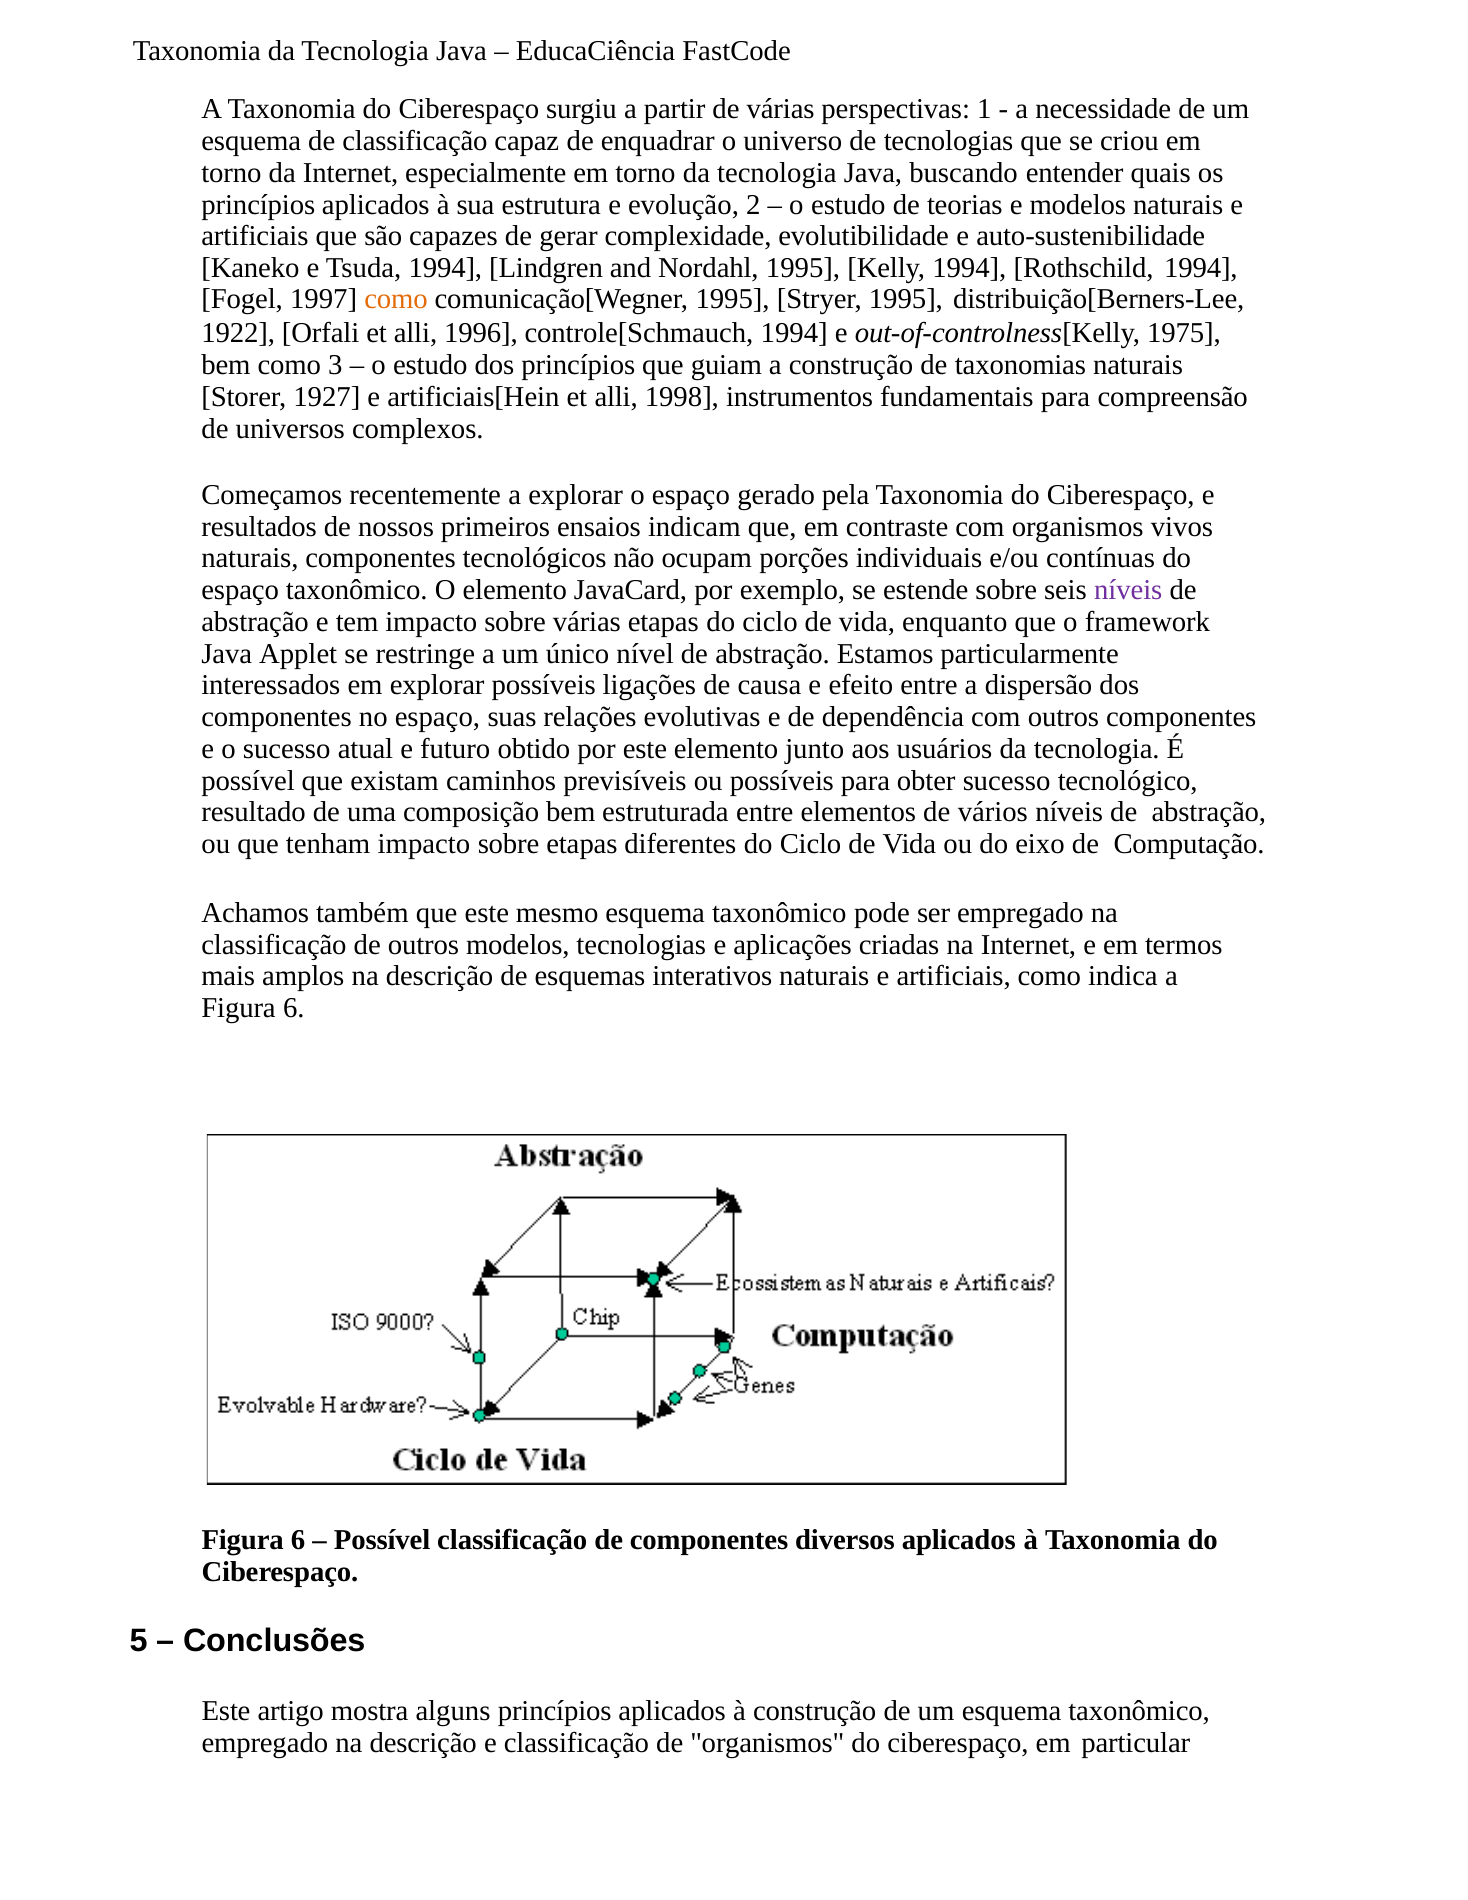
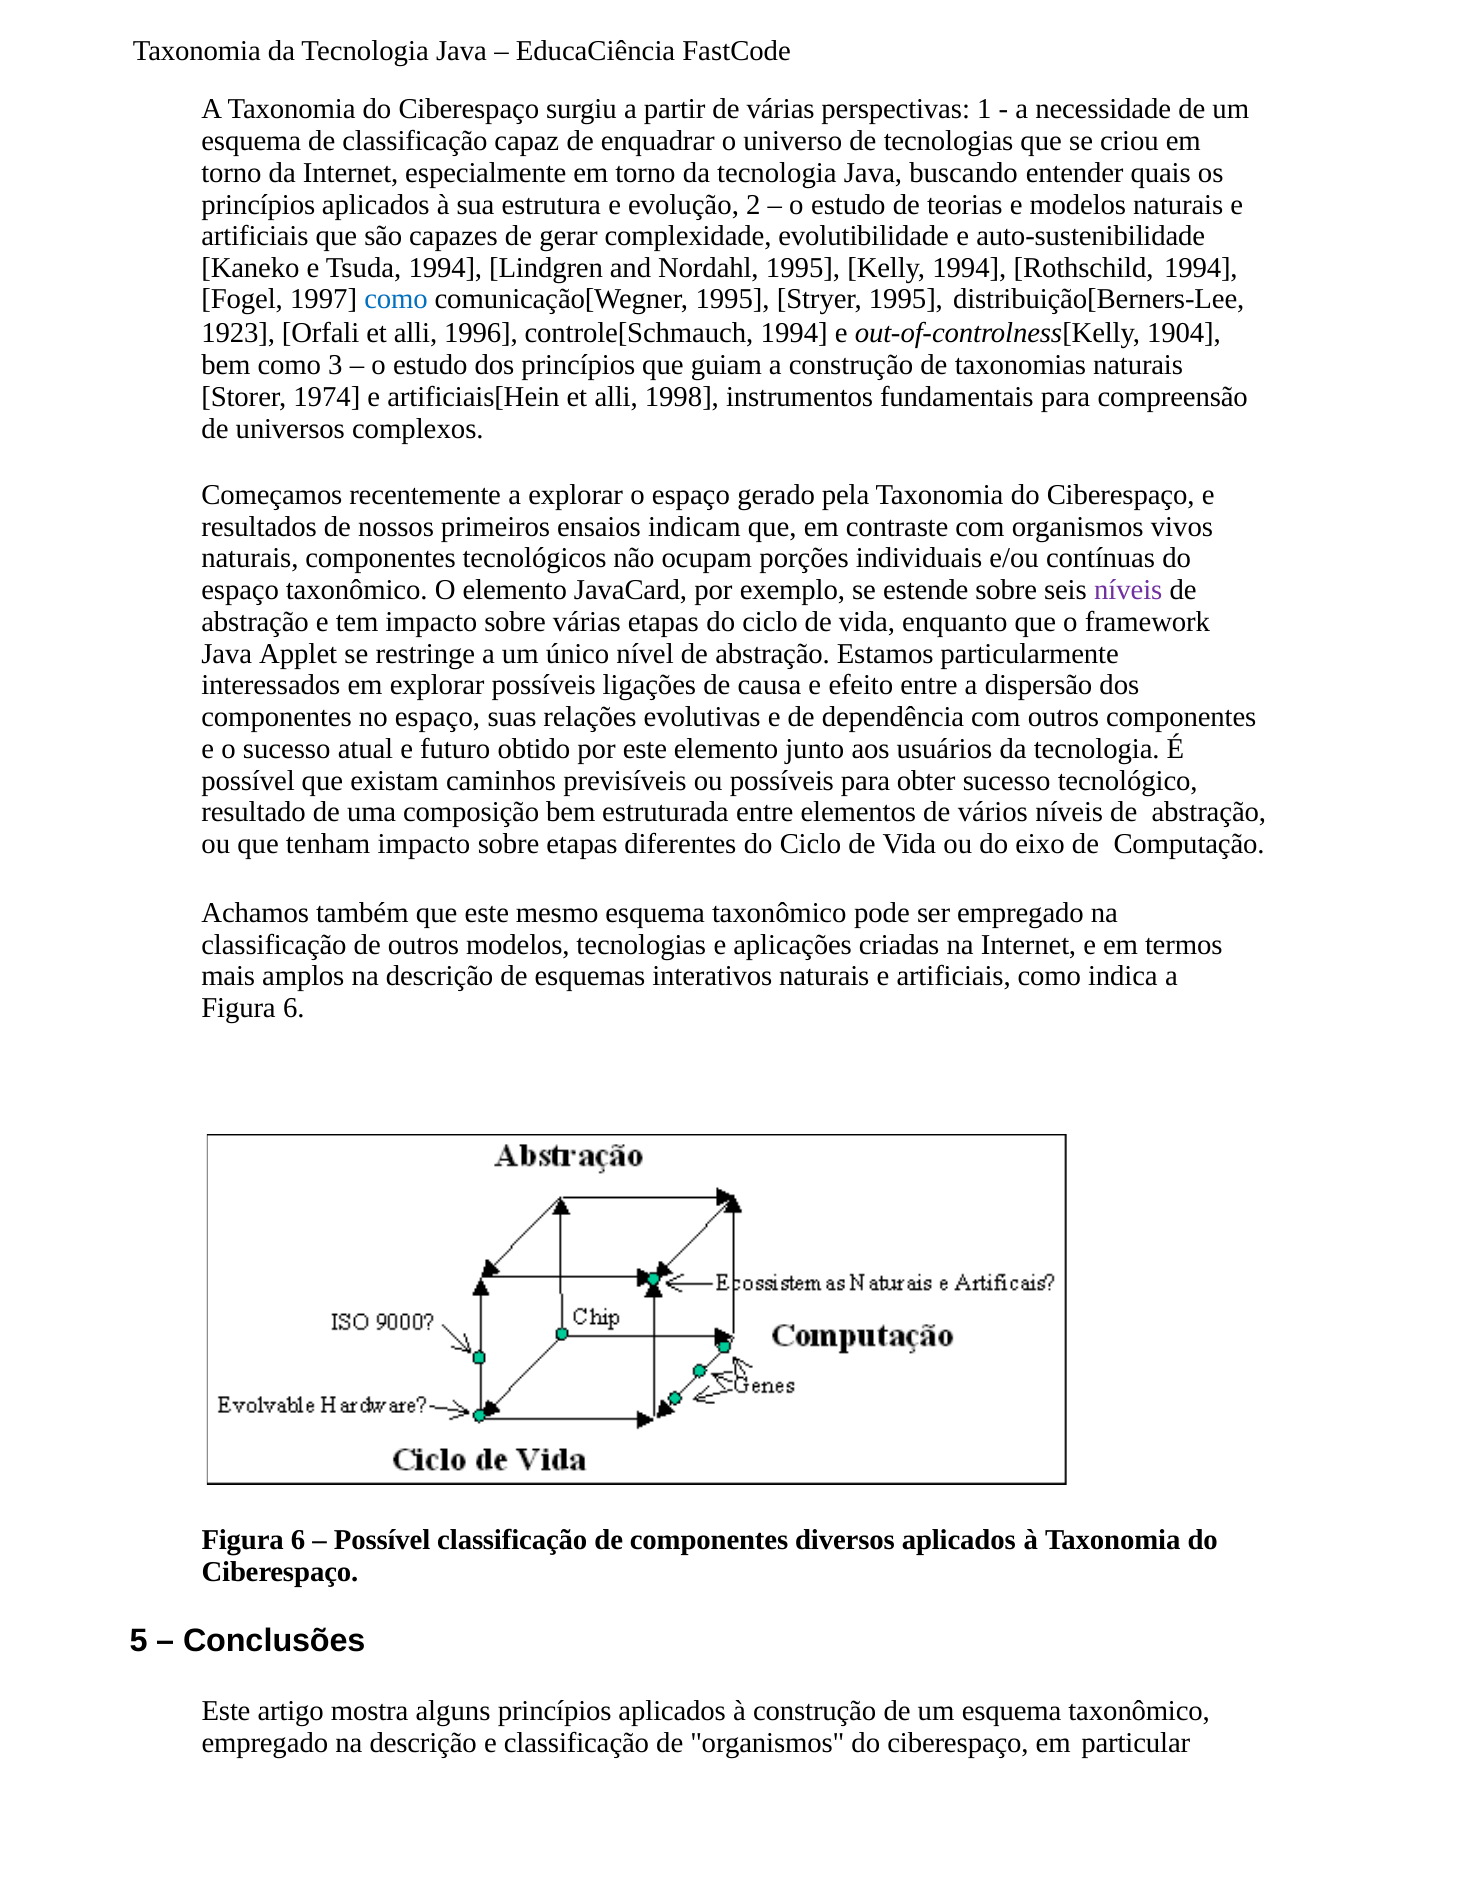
como at (396, 299) colour: orange -> blue
1922: 1922 -> 1923
1975: 1975 -> 1904
1927: 1927 -> 1974
